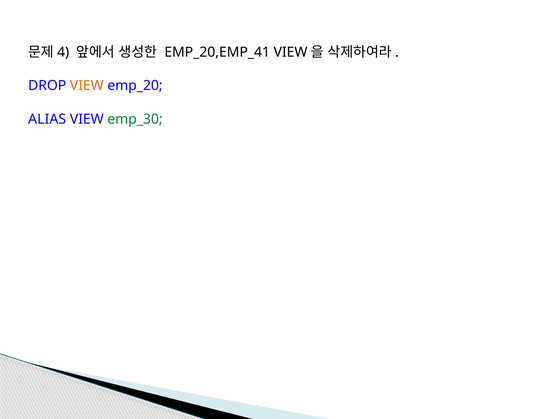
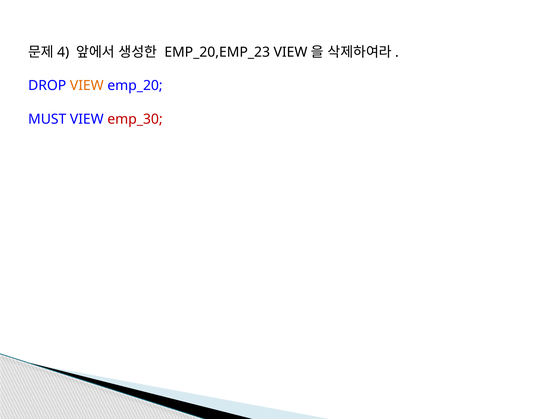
EMP_20,EMP_41: EMP_20,EMP_41 -> EMP_20,EMP_23
ALIAS: ALIAS -> MUST
emp_30 colour: green -> red
